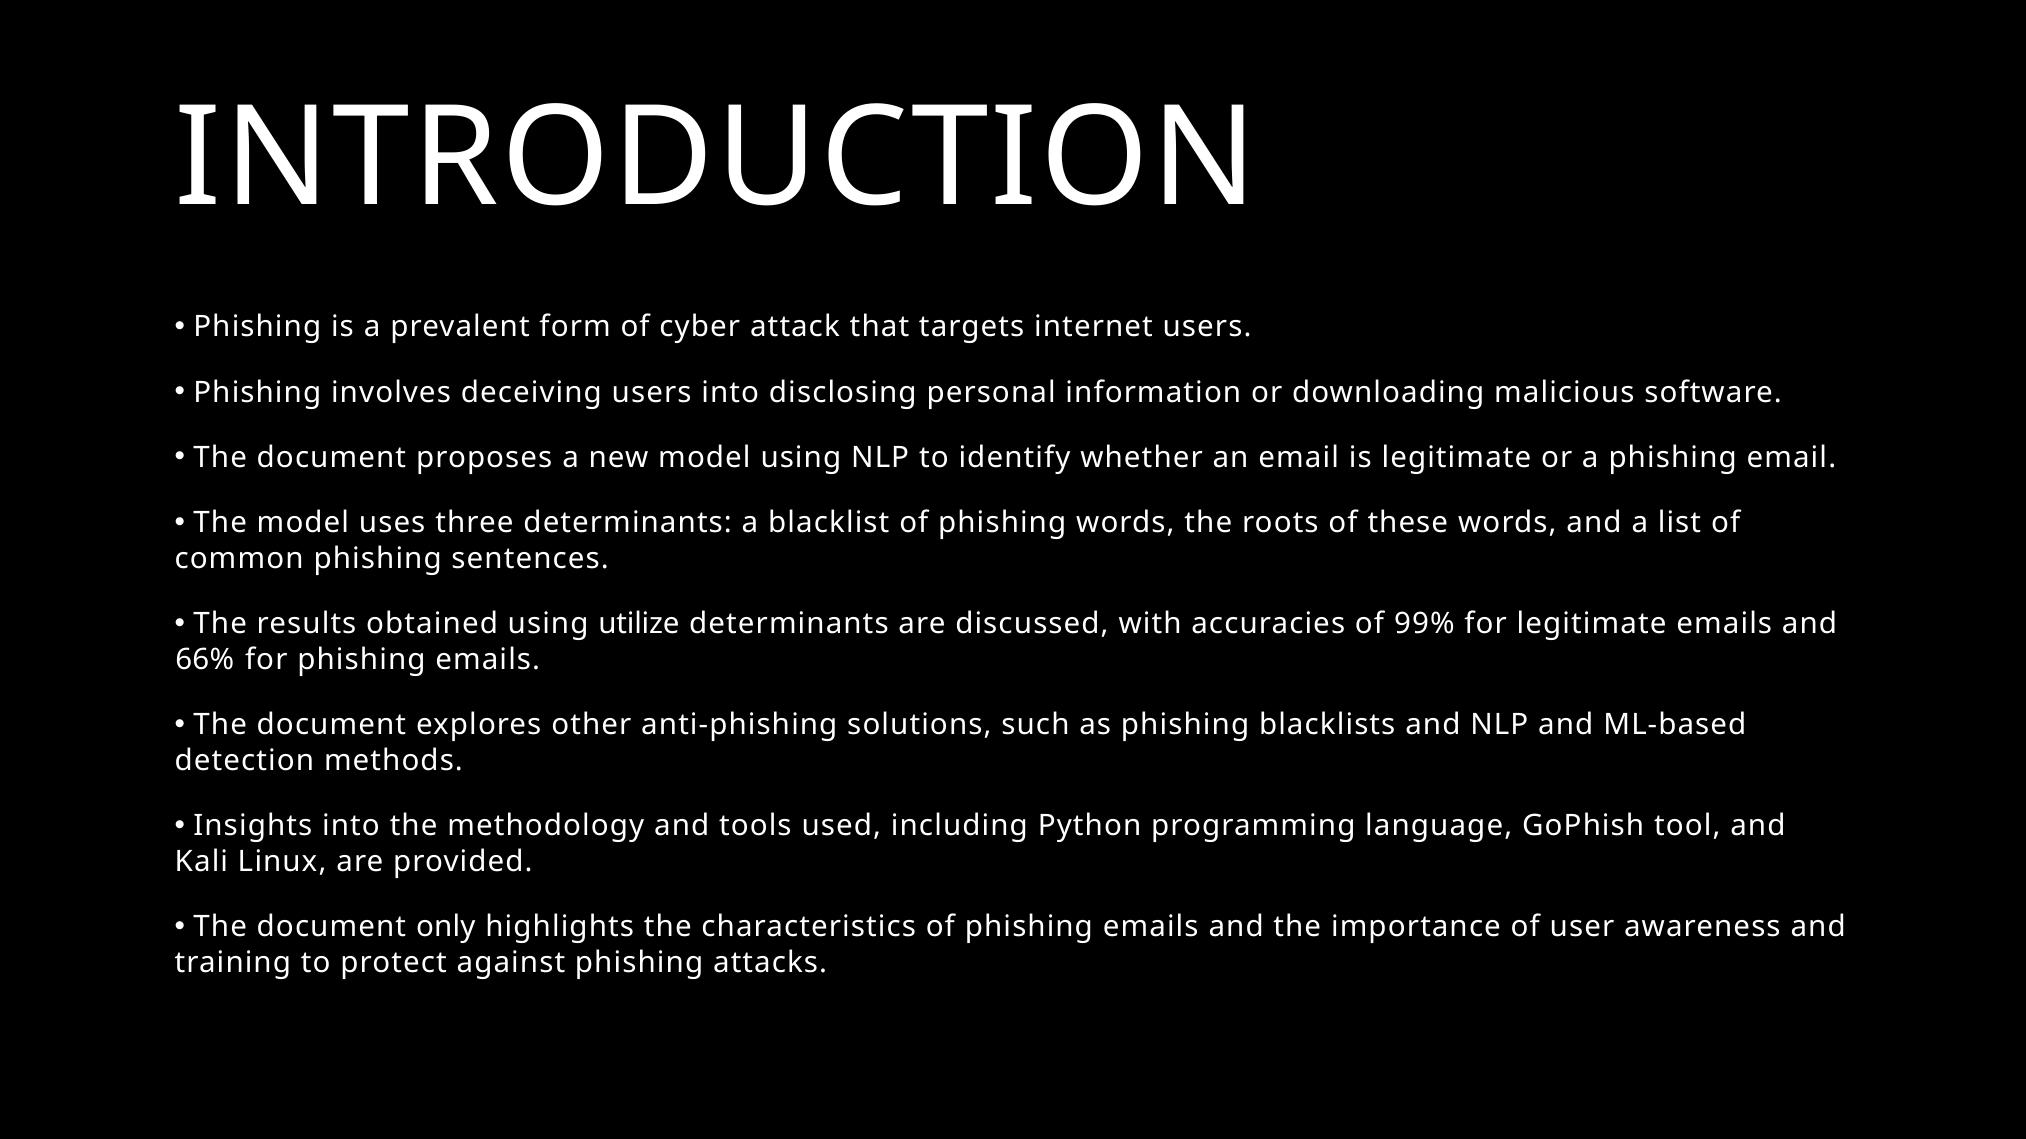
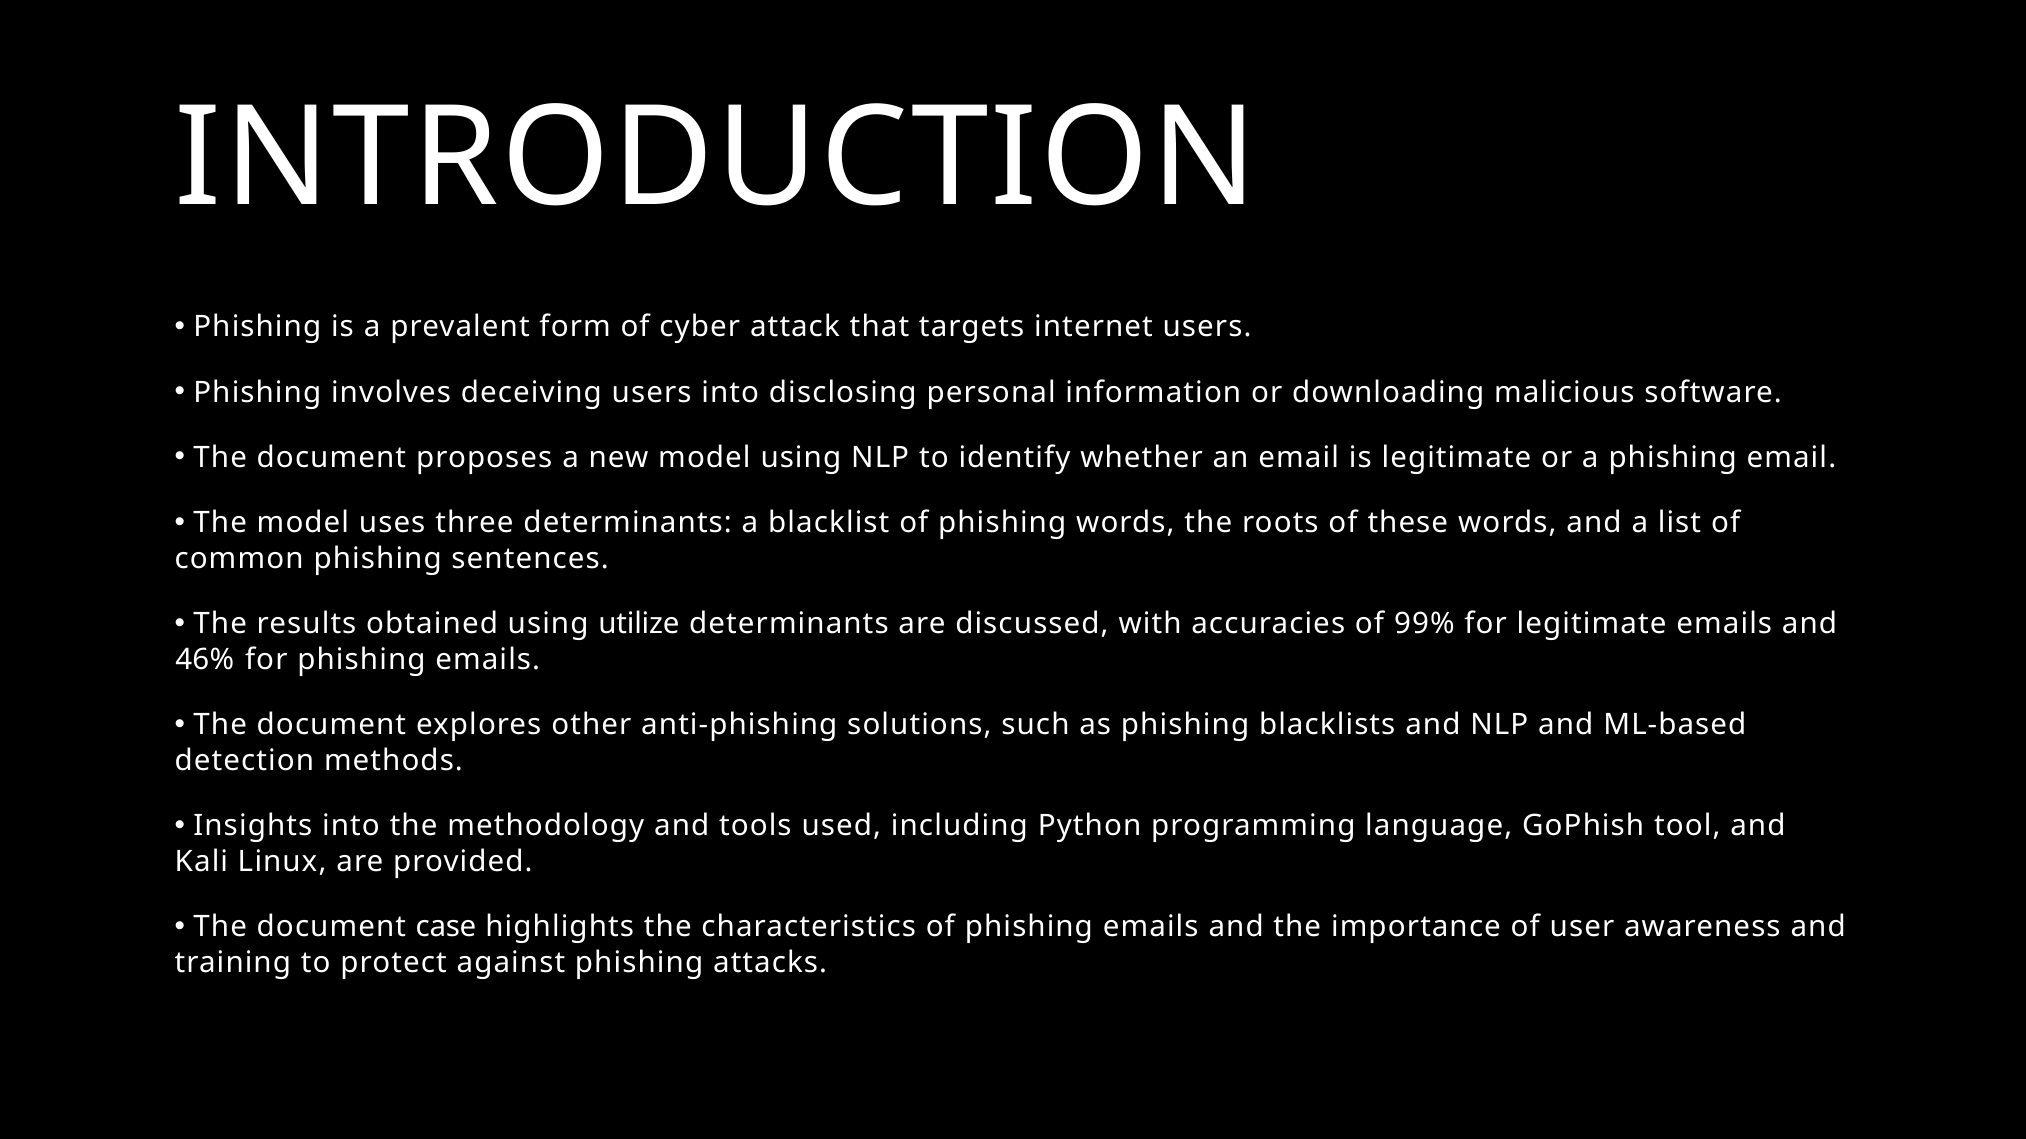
66%: 66% -> 46%
only: only -> case
